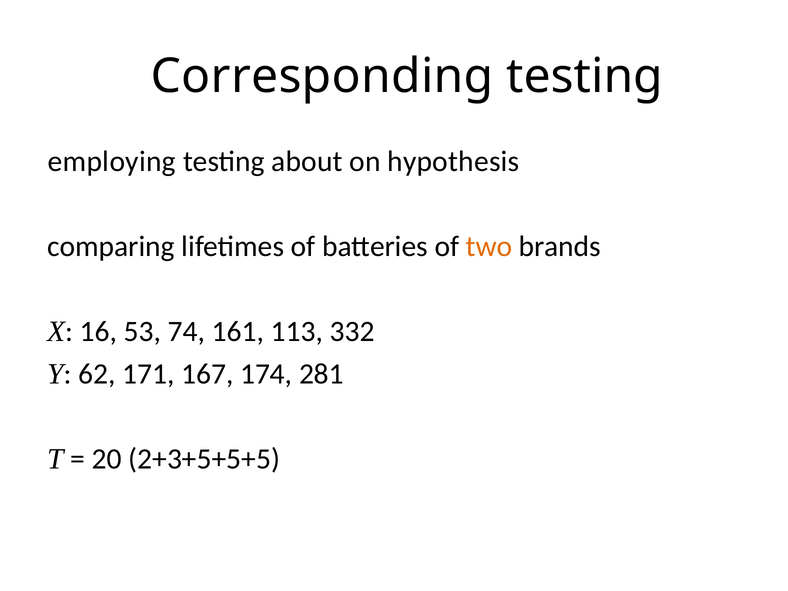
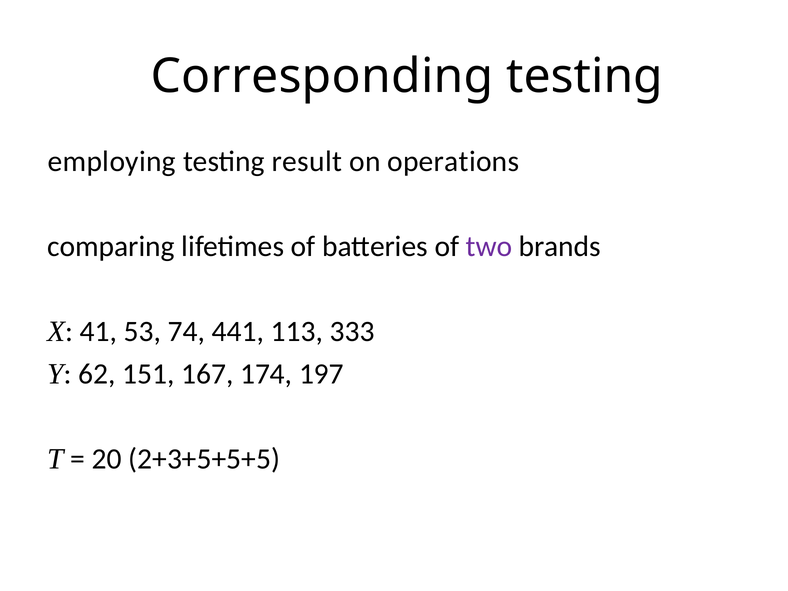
about: about -> result
hypothesis: hypothesis -> operations
two colour: orange -> purple
16: 16 -> 41
161: 161 -> 441
332: 332 -> 333
171: 171 -> 151
281: 281 -> 197
